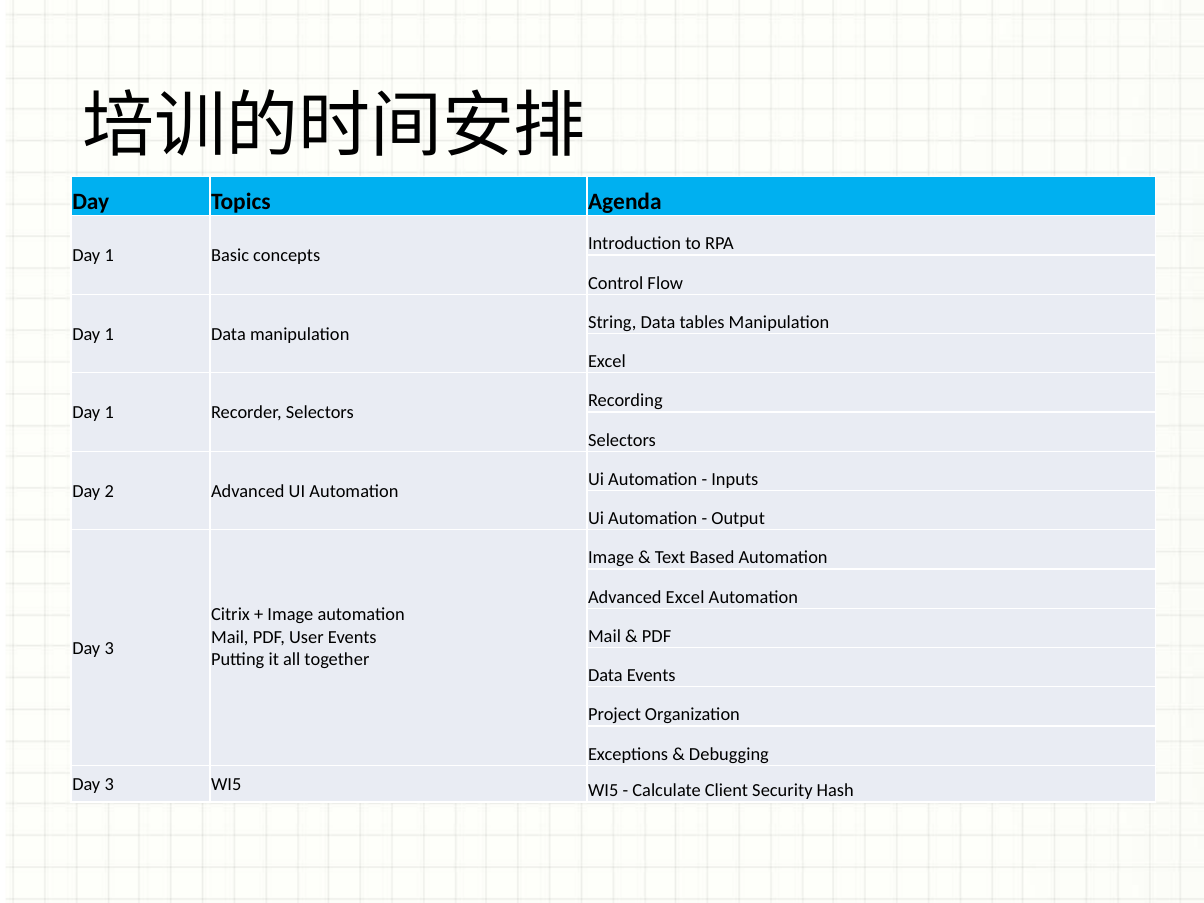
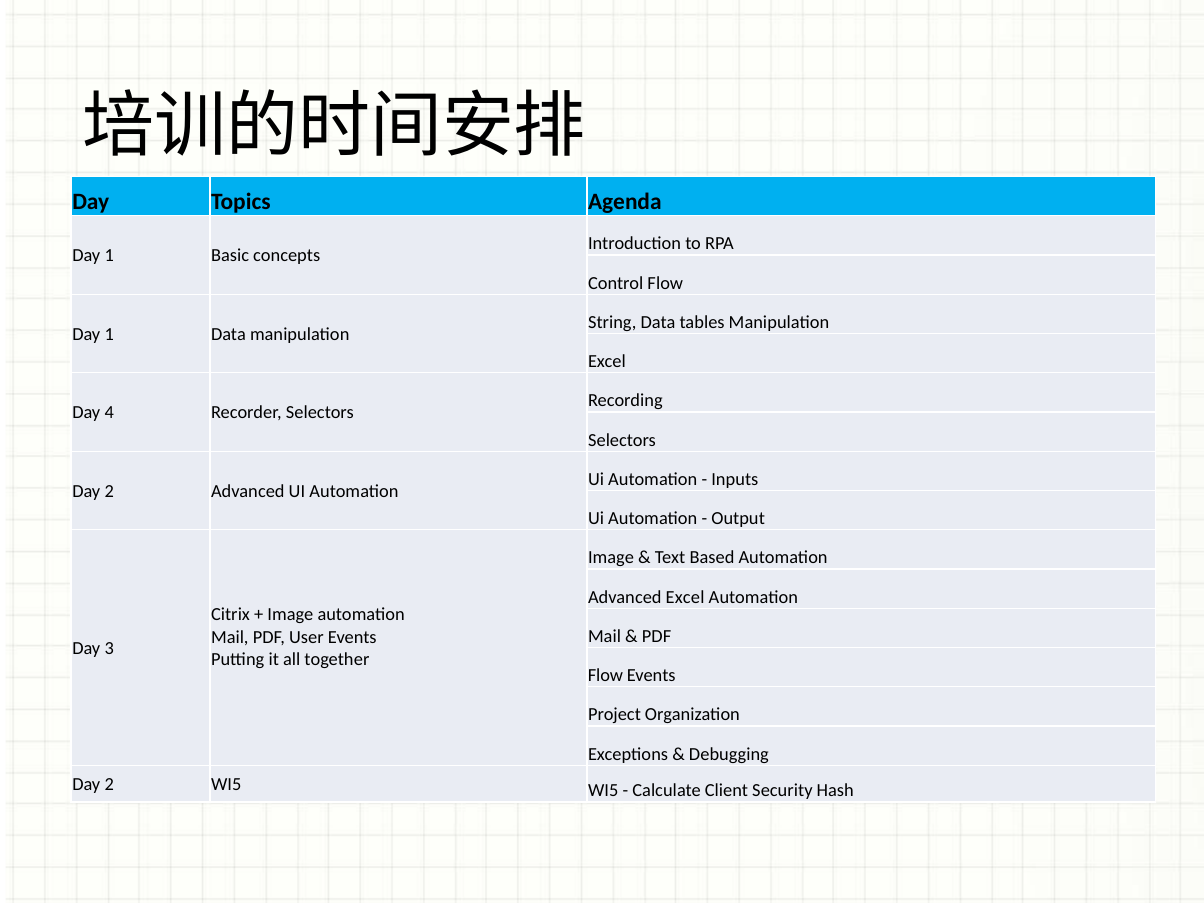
1 at (109, 413): 1 -> 4
Data at (605, 676): Data -> Flow
3 at (109, 784): 3 -> 2
